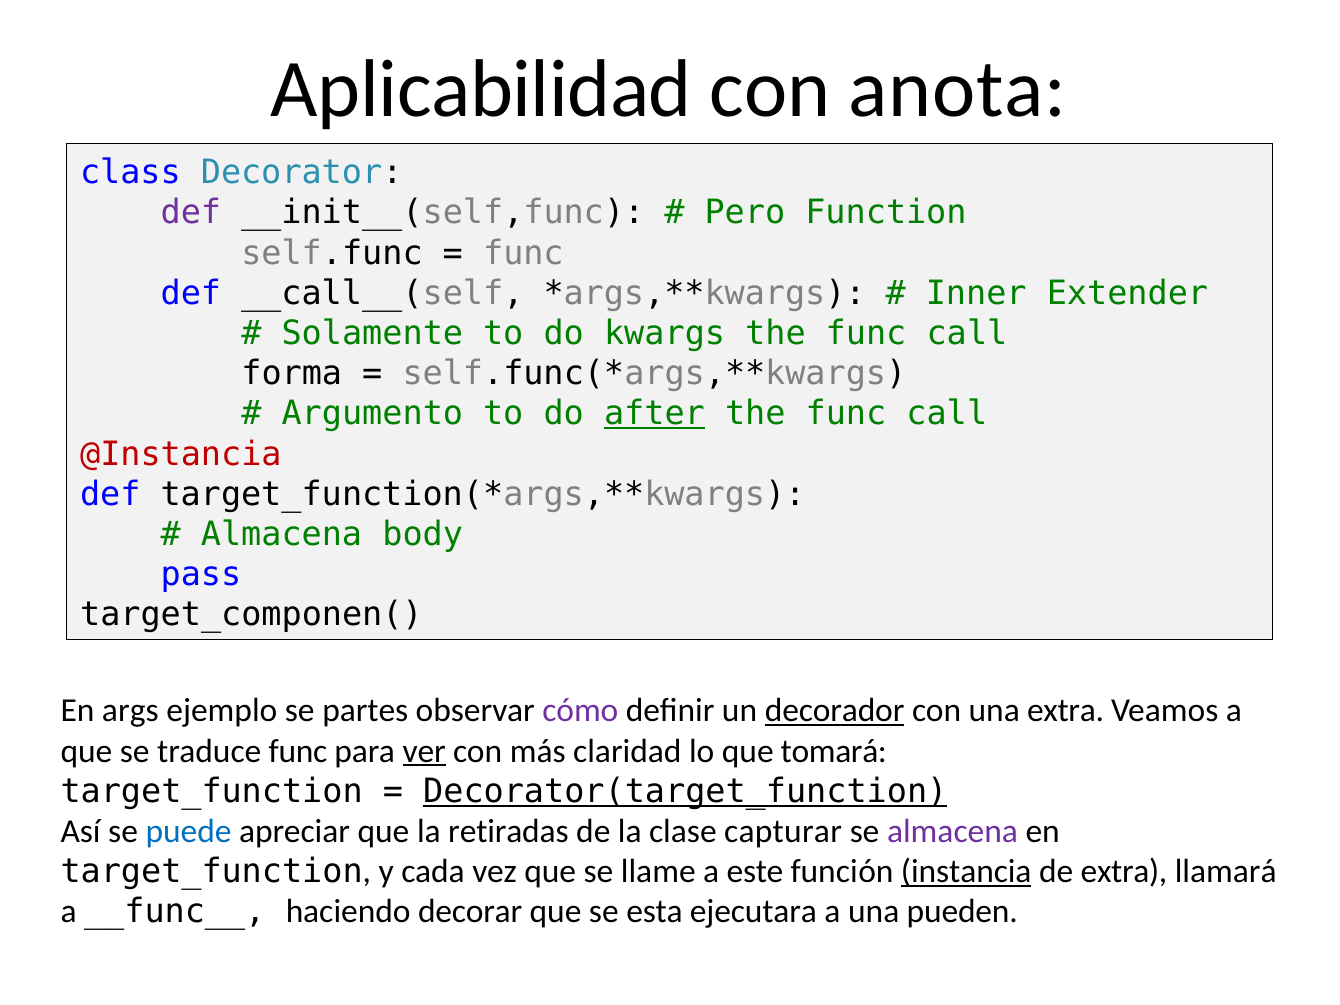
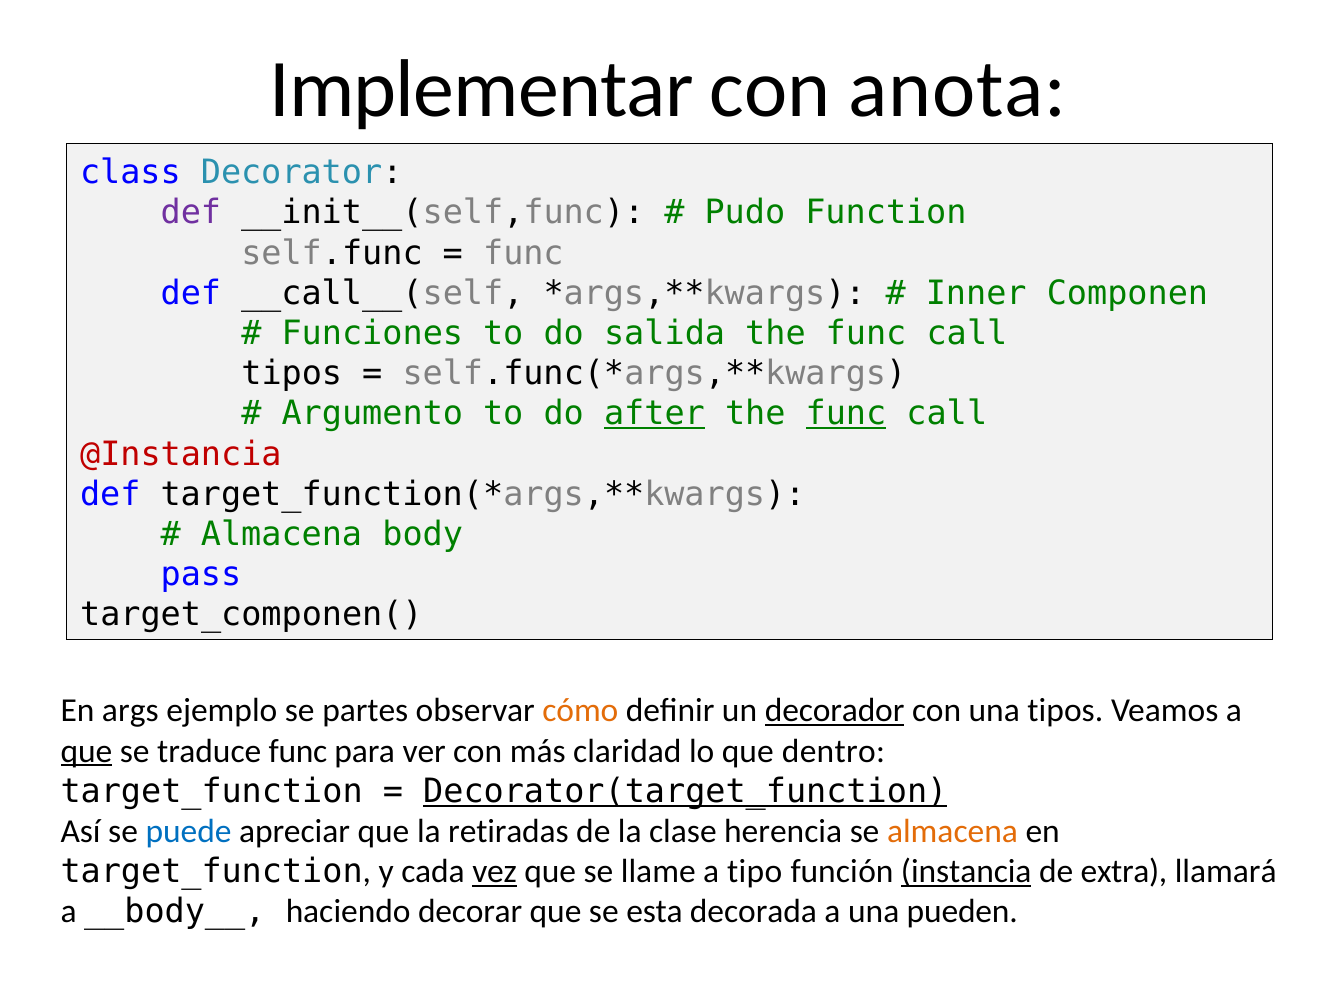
Aplicabilidad: Aplicabilidad -> Implementar
Pero: Pero -> Pudo
Extender: Extender -> Componen
Solamente: Solamente -> Funciones
kwargs: kwargs -> salida
forma at (292, 374): forma -> tipos
func at (846, 414) underline: none -> present
cómo colour: purple -> orange
una extra: extra -> tipos
que at (86, 751) underline: none -> present
ver underline: present -> none
tomará: tomará -> dentro
capturar: capturar -> herencia
almacena at (952, 831) colour: purple -> orange
vez underline: none -> present
este: este -> tipo
__func__: __func__ -> __body__
ejecutara: ejecutara -> decorada
